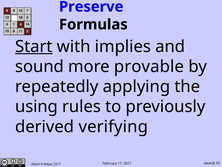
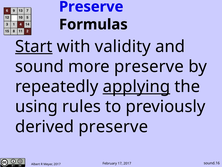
implies: implies -> validity
more provable: provable -> preserve
applying underline: none -> present
derived verifying: verifying -> preserve
